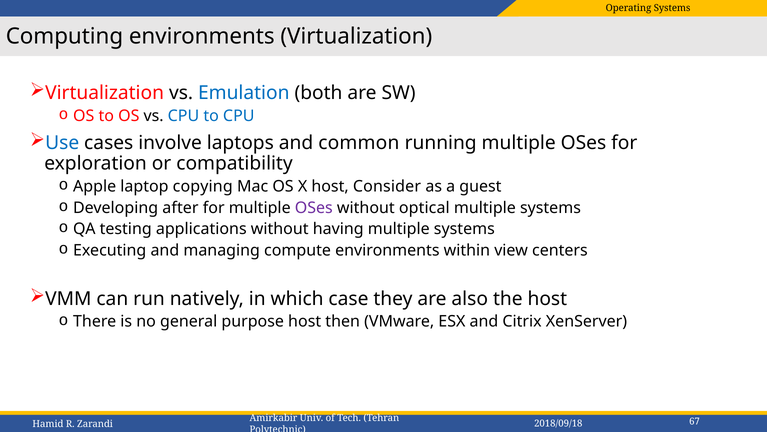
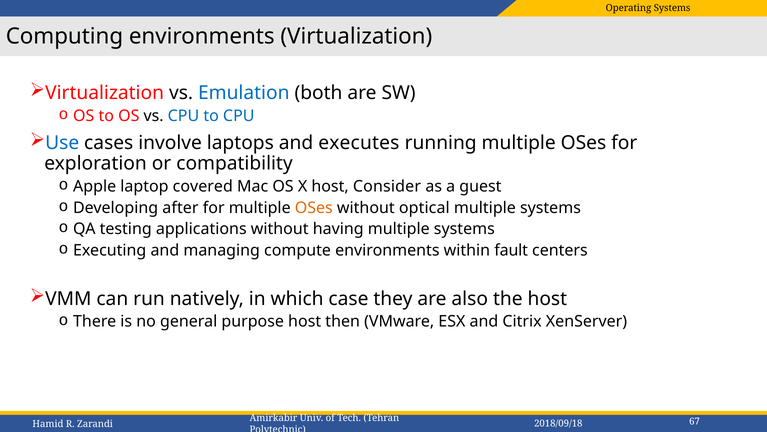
common: common -> executes
copying: copying -> covered
OSes at (314, 208) colour: purple -> orange
view: view -> fault
